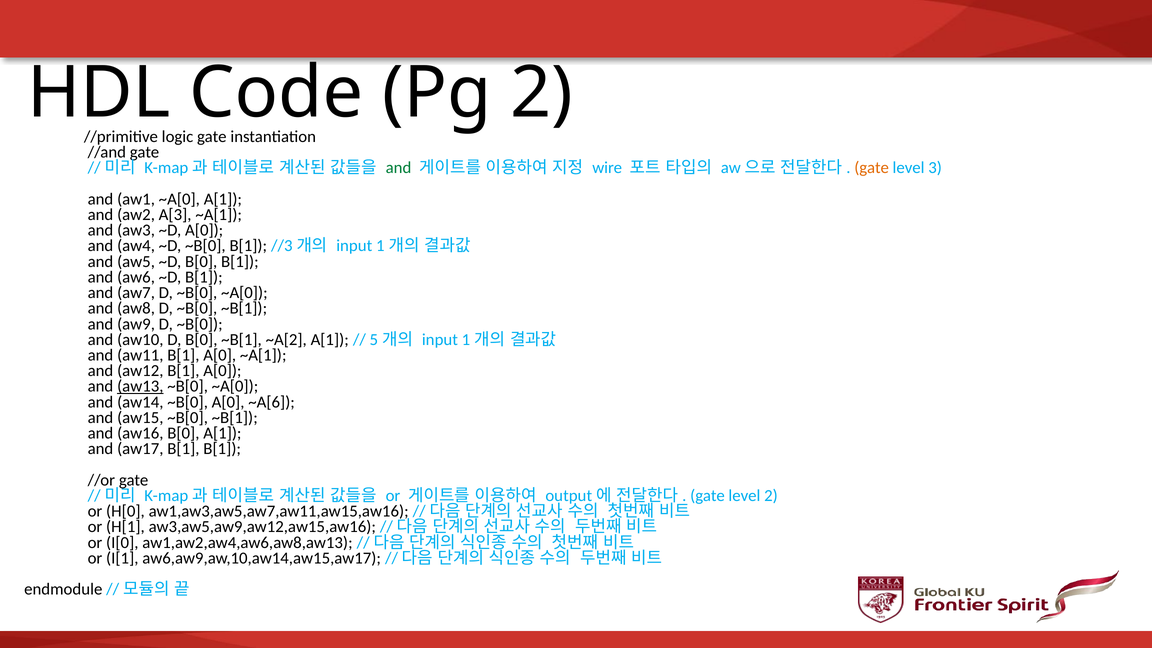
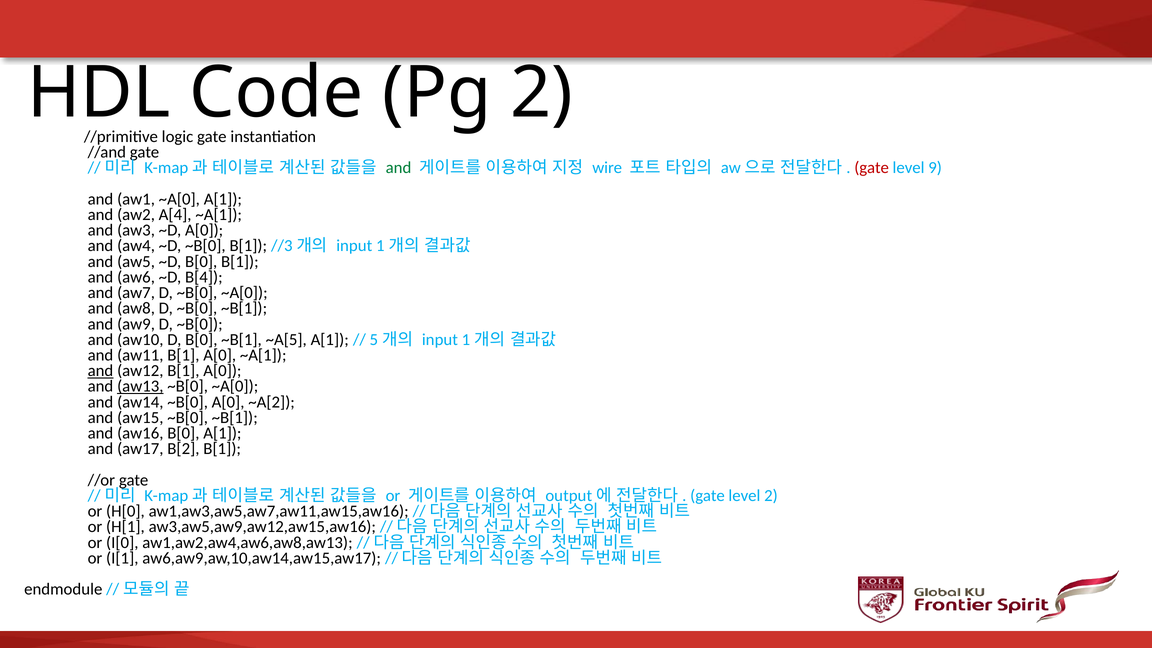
gate at (872, 168) colour: orange -> red
3: 3 -> 9
A[3: A[3 -> A[4
~D B[1: B[1 -> B[4
~A[2: ~A[2 -> ~A[5
and at (100, 371) underline: none -> present
~A[6: ~A[6 -> ~A[2
aw17 B[1: B[1 -> B[2
